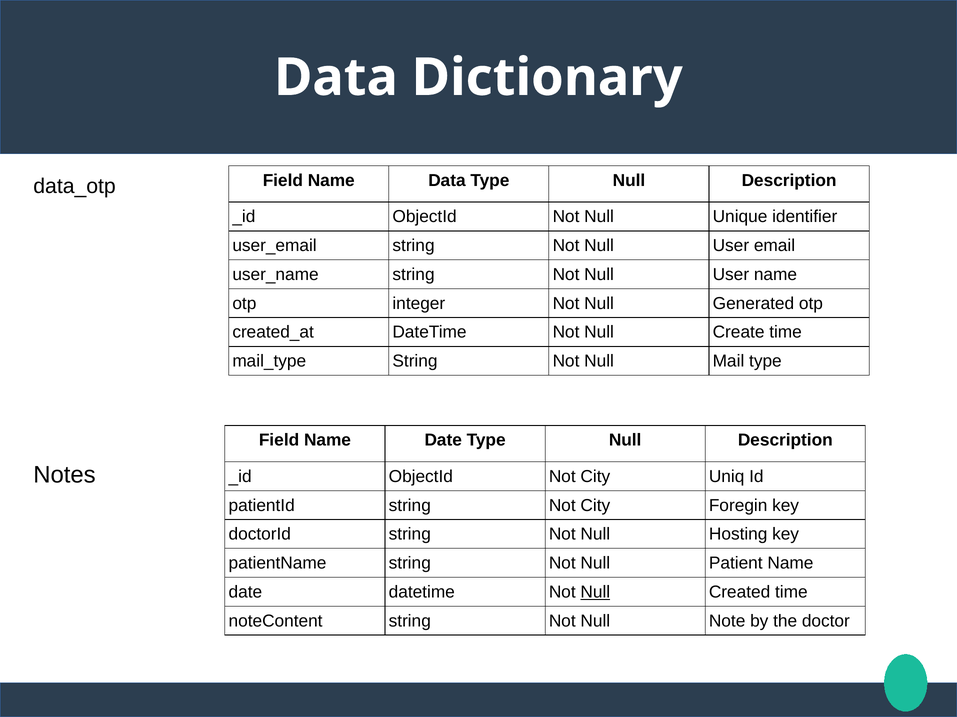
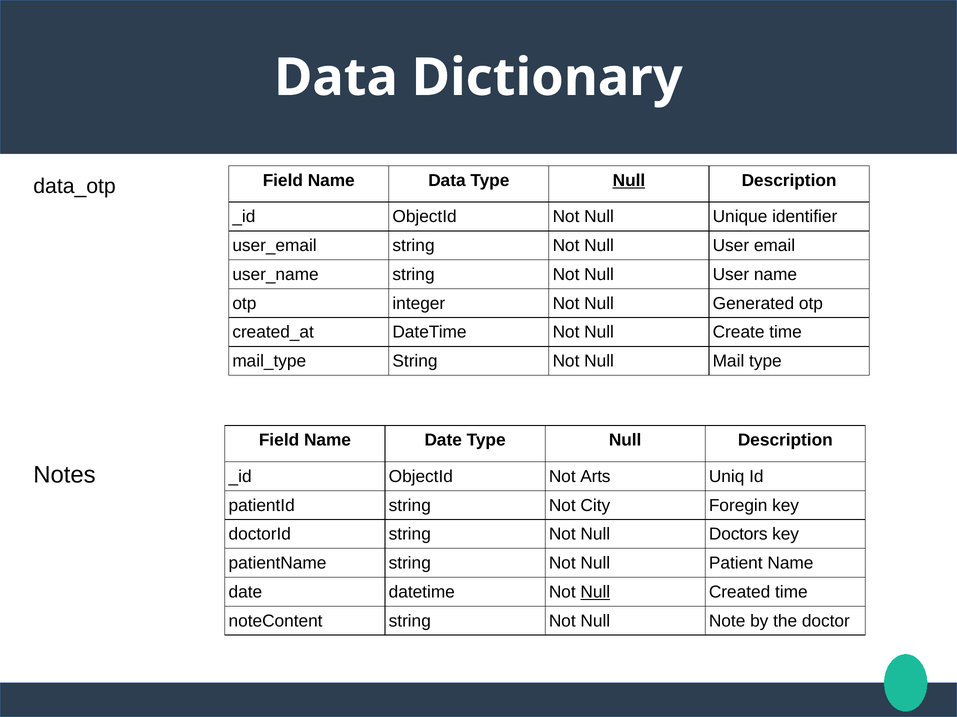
Null at (629, 181) underline: none -> present
ObjectId Not City: City -> Arts
Hosting: Hosting -> Doctors
